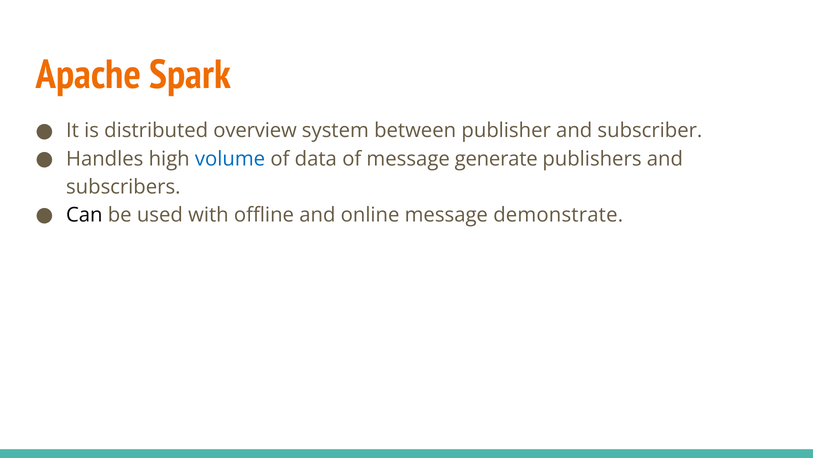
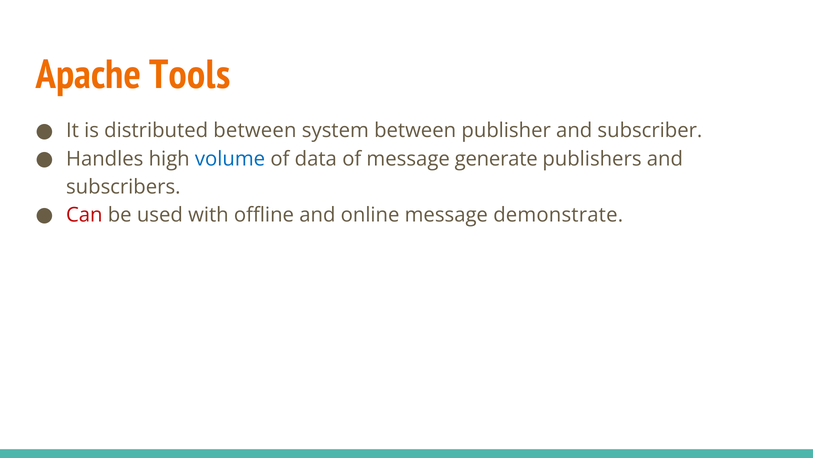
Spark: Spark -> Tools
distributed overview: overview -> between
Can colour: black -> red
